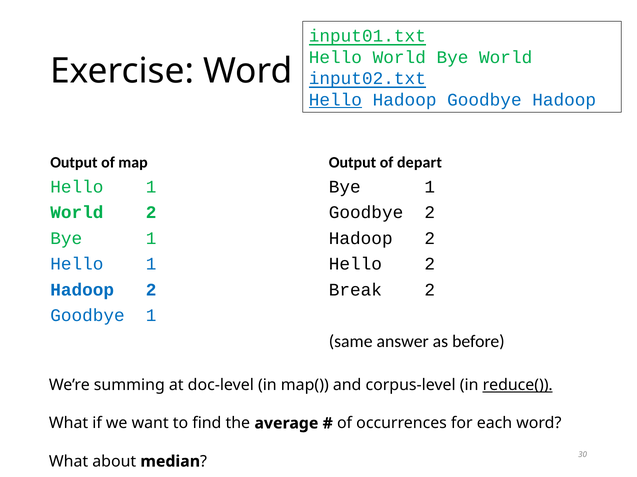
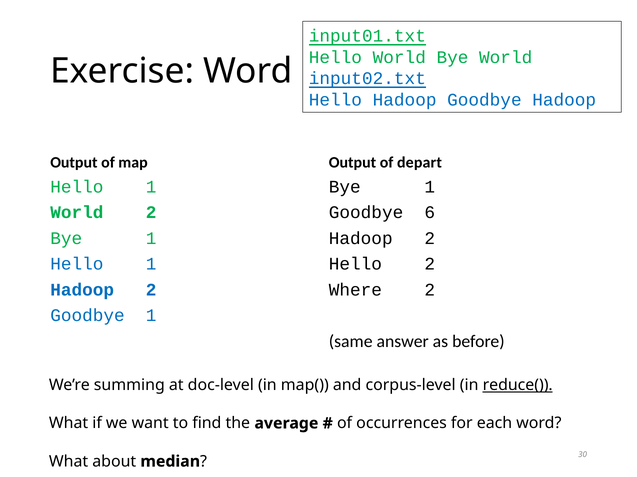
Hello at (335, 100) underline: present -> none
Goodbye 2: 2 -> 6
Break: Break -> Where
